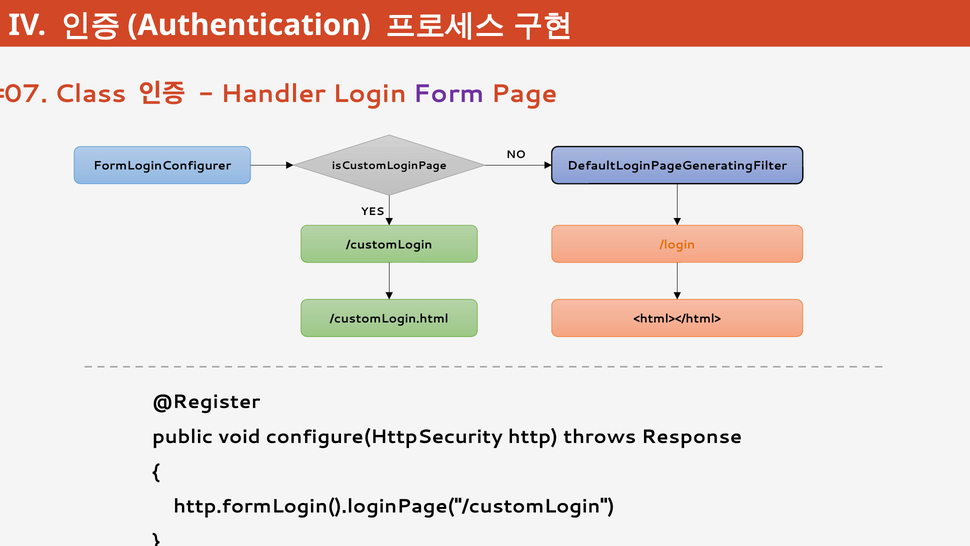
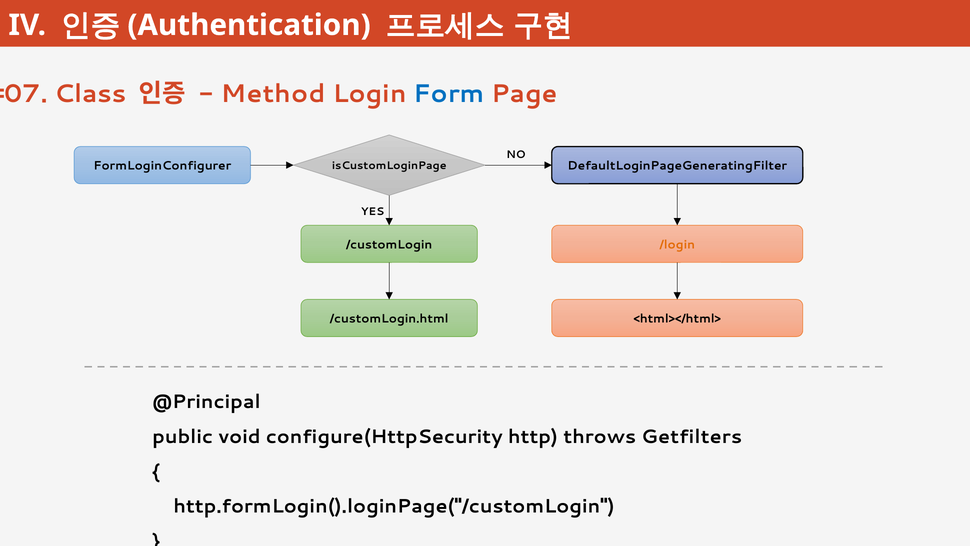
Handler: Handler -> Method
Form colour: purple -> blue
@Register: @Register -> @Principal
Response: Response -> Getfilters
